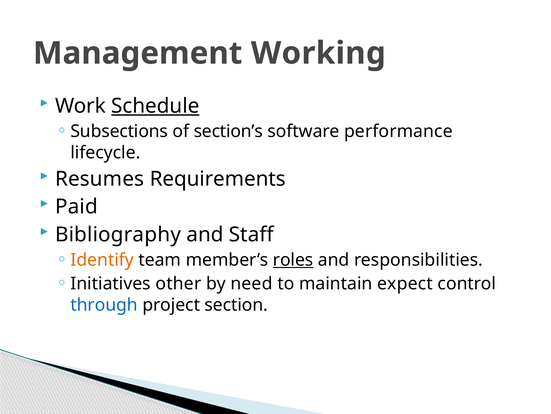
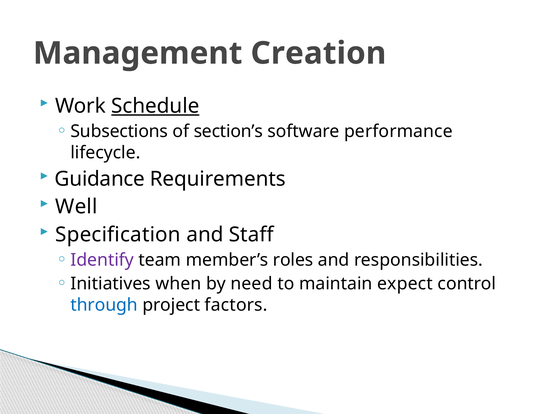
Working: Working -> Creation
Resumes: Resumes -> Guidance
Paid: Paid -> Well
Bibliography: Bibliography -> Specification
Identify colour: orange -> purple
roles underline: present -> none
other: other -> when
section: section -> factors
